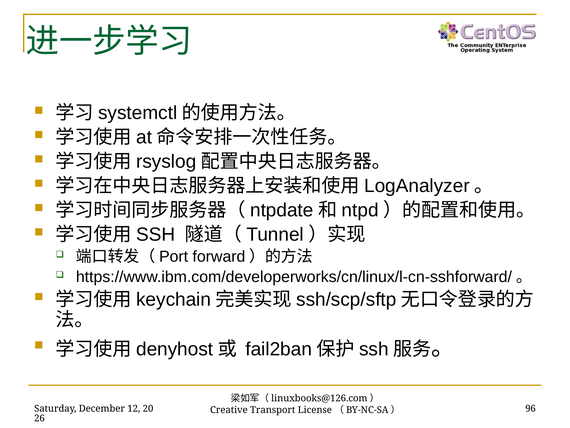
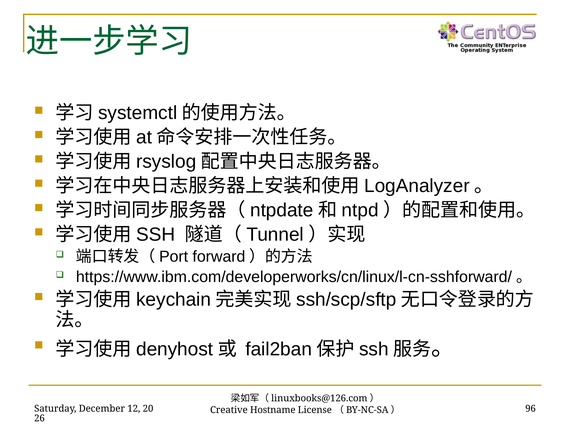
Transport: Transport -> Hostname
